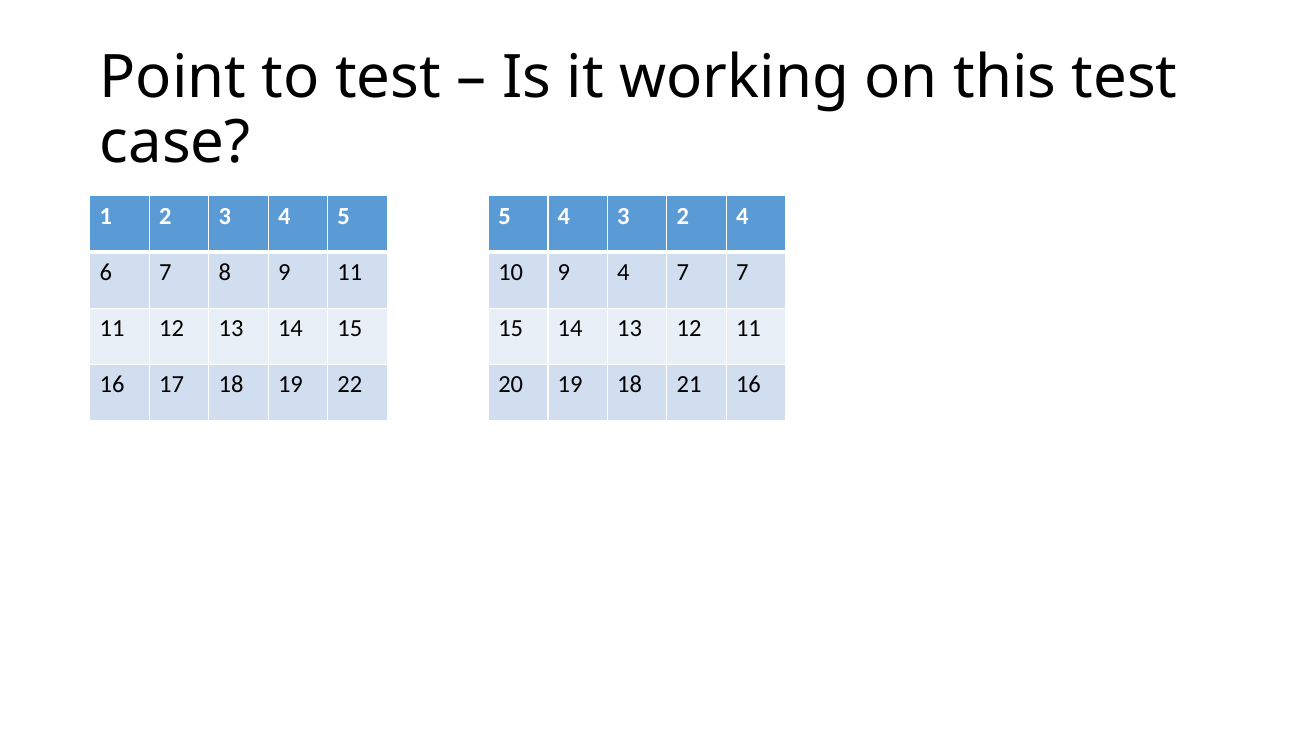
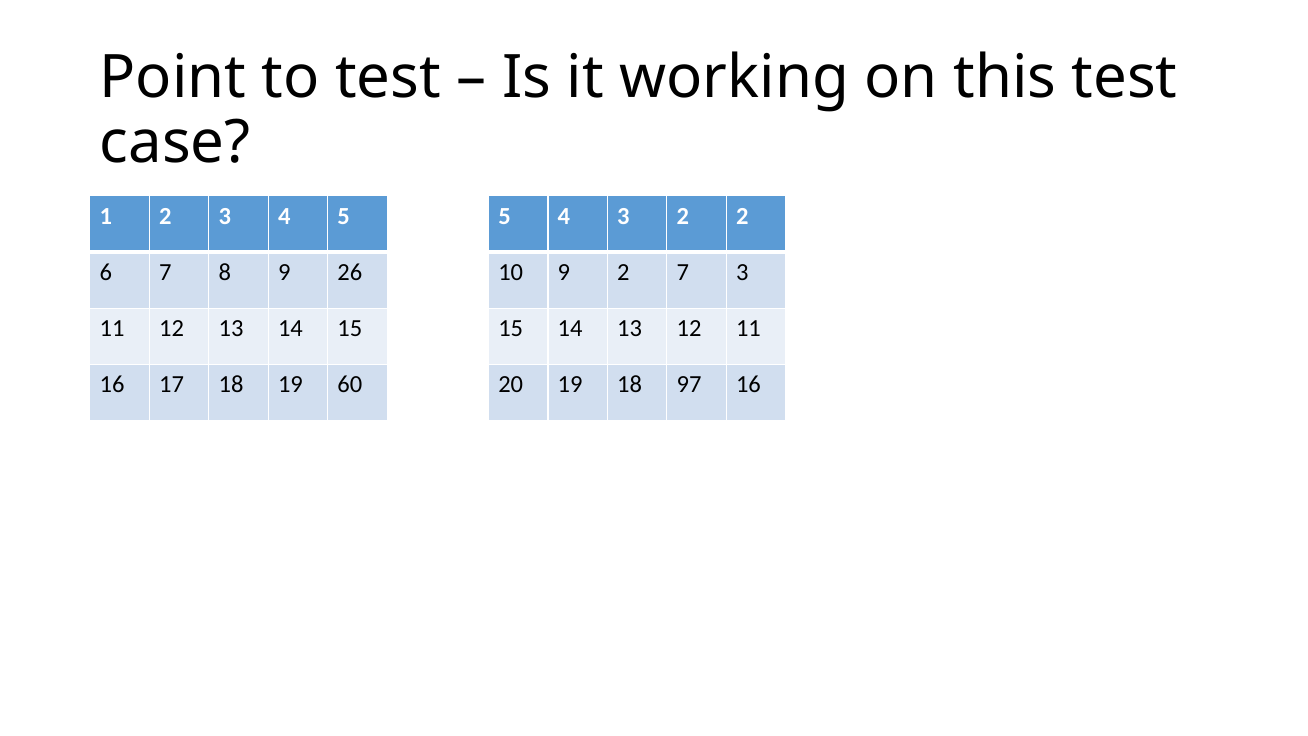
2 4: 4 -> 2
9 11: 11 -> 26
9 4: 4 -> 2
7 7: 7 -> 3
22: 22 -> 60
21: 21 -> 97
